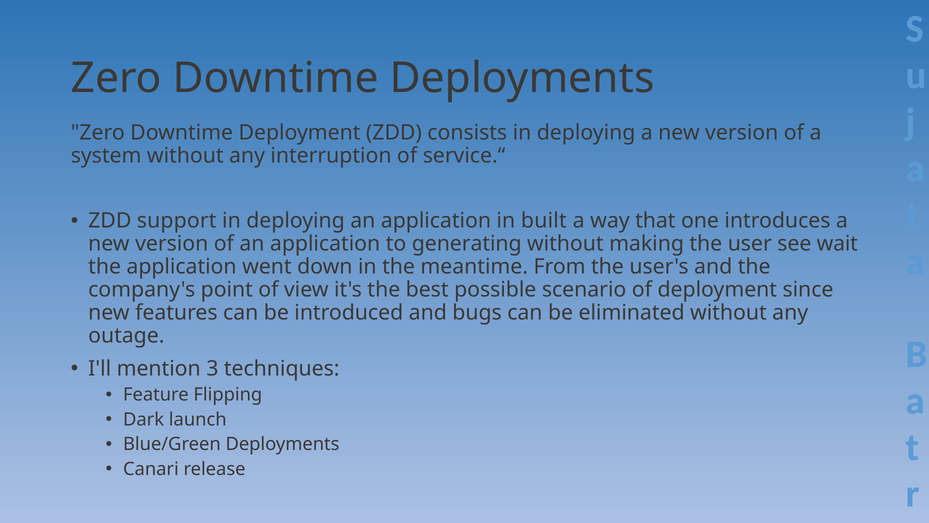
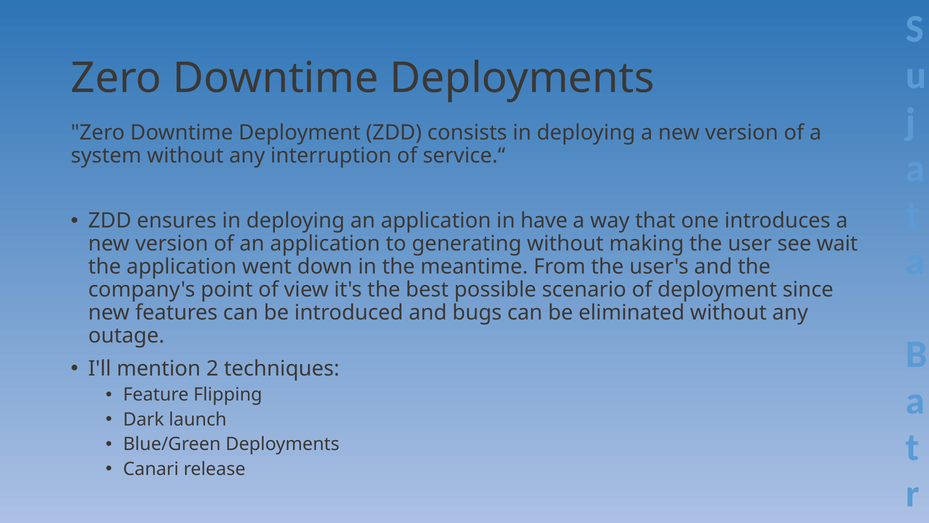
support: support -> ensures
built: built -> have
3: 3 -> 2
